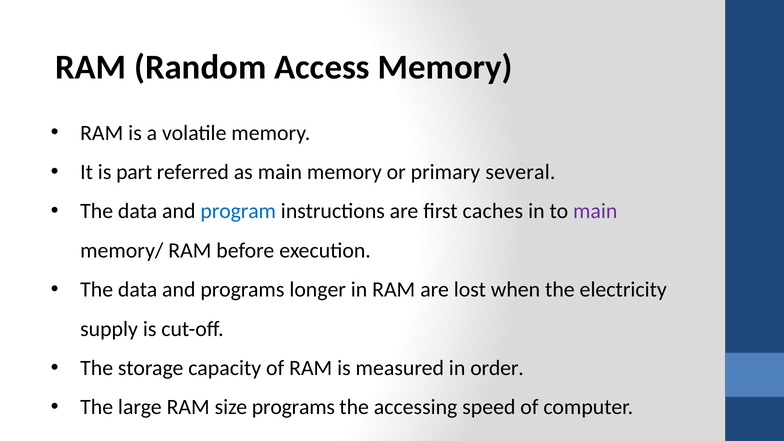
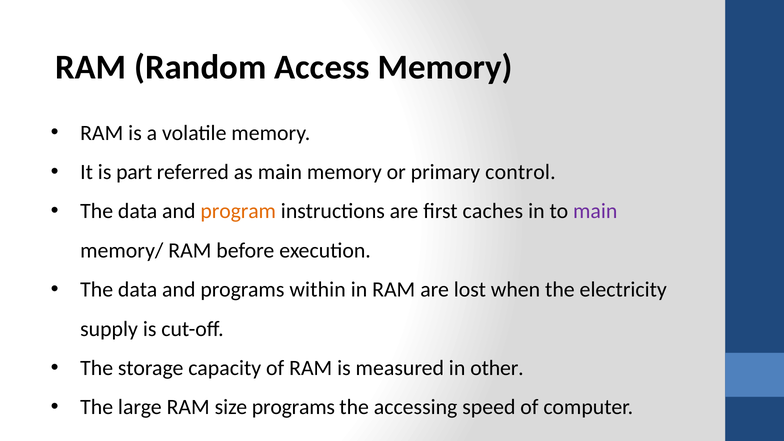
several: several -> control
program colour: blue -> orange
longer: longer -> within
order: order -> other
